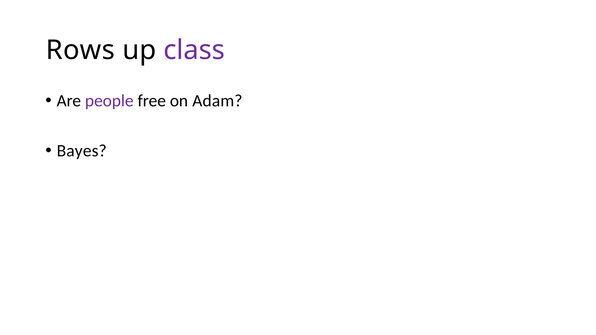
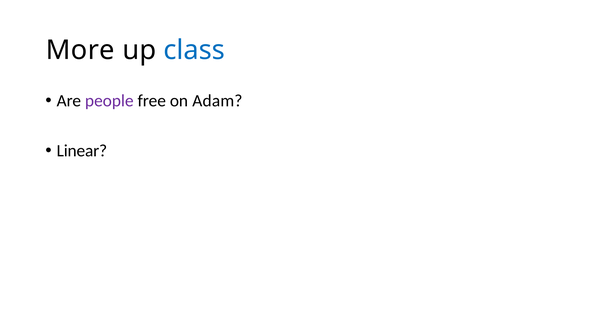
Rows: Rows -> More
class colour: purple -> blue
Bayes: Bayes -> Linear
